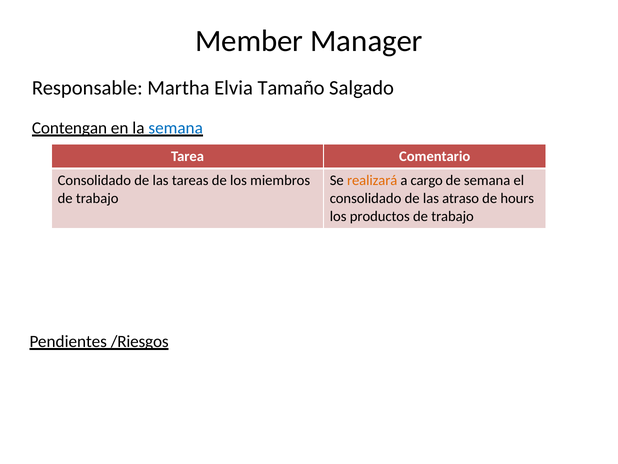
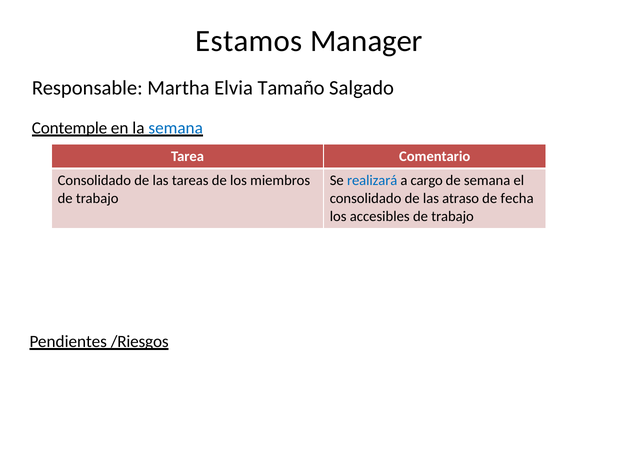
Member: Member -> Estamos
Contengan: Contengan -> Contemple
realizará colour: orange -> blue
hours: hours -> fecha
productos: productos -> accesibles
